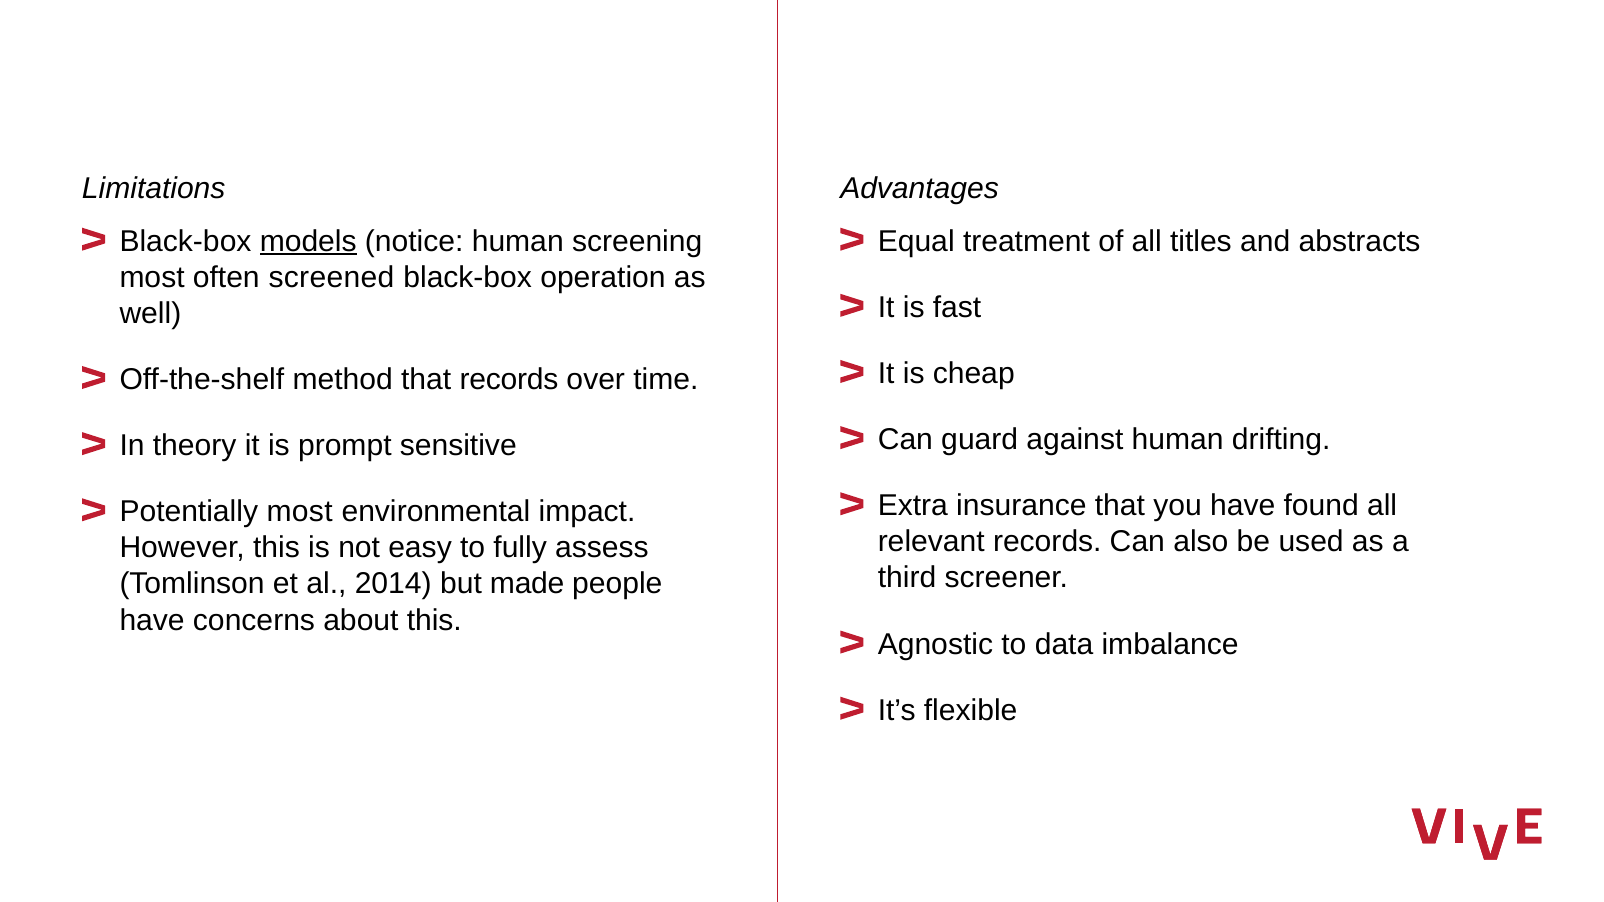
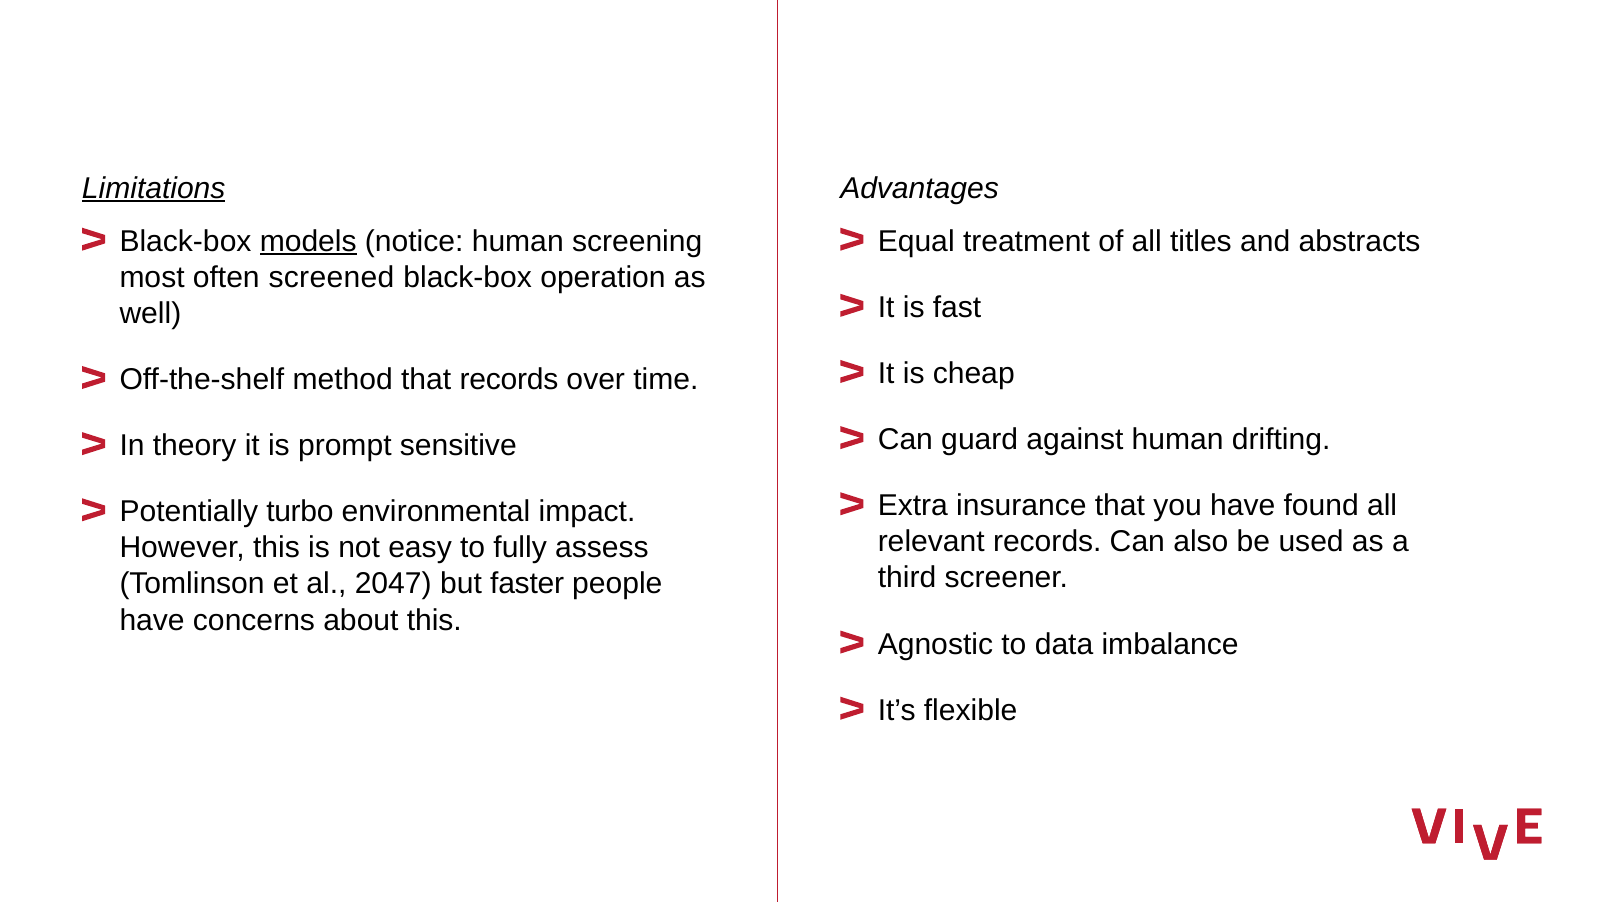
Limitations underline: none -> present
Potentially most: most -> turbo
2014: 2014 -> 2047
made: made -> faster
